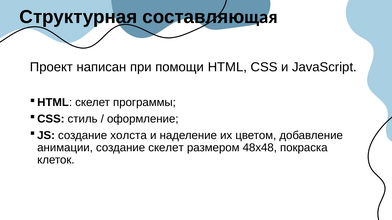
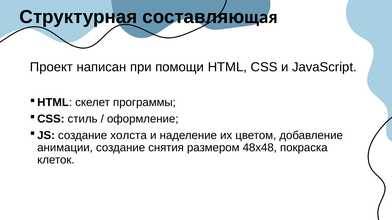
создание скелет: скелет -> снятия
